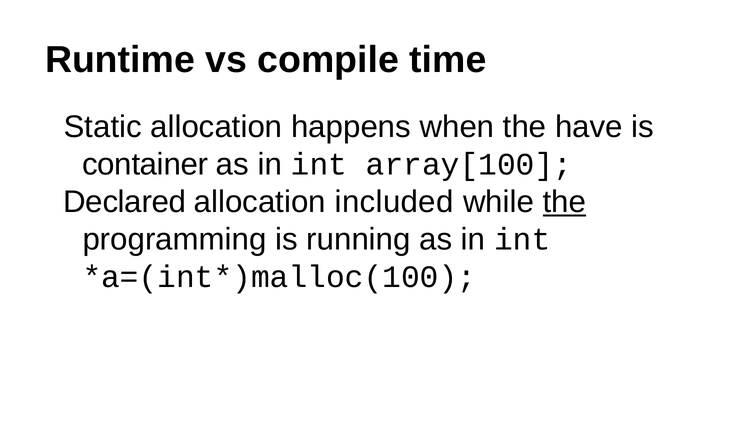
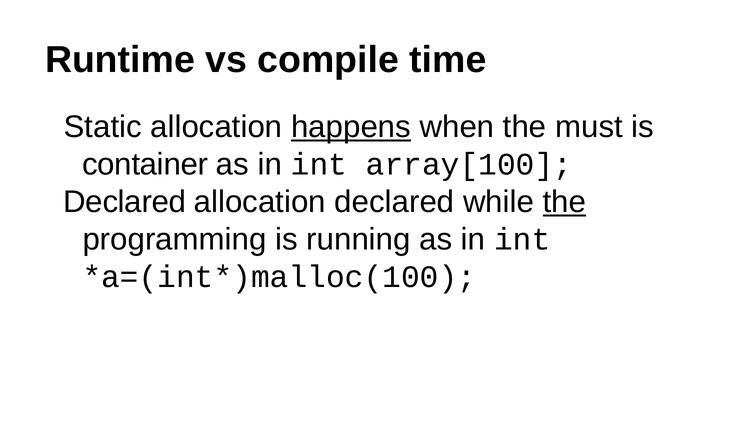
happens underline: none -> present
have: have -> must
allocation included: included -> declared
